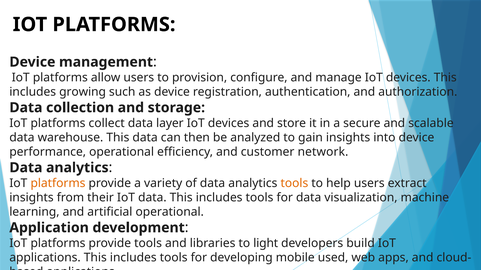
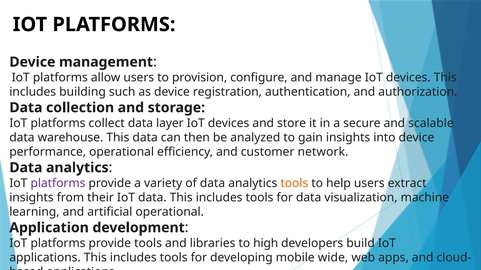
growing: growing -> building
platforms at (58, 183) colour: orange -> purple
light: light -> high
used: used -> wide
